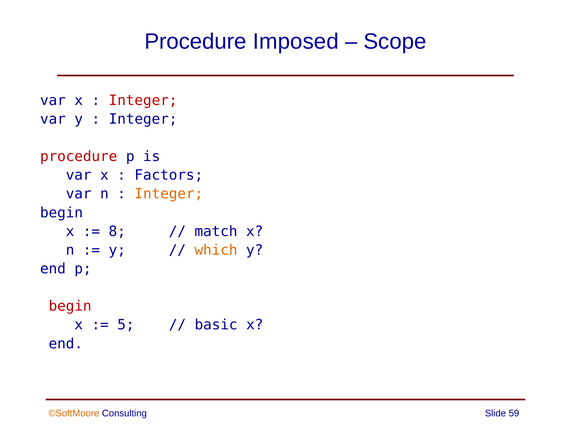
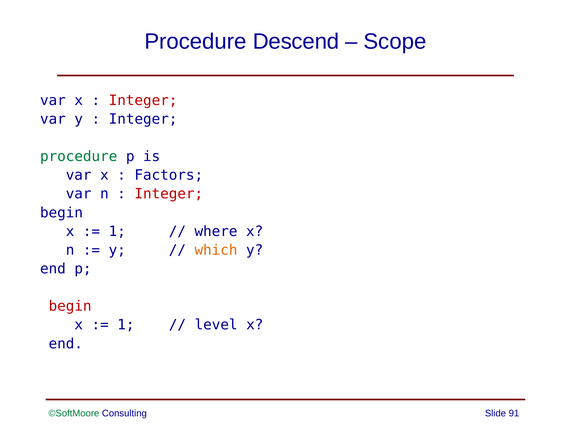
Imposed: Imposed -> Descend
procedure at (79, 157) colour: red -> green
Integer at (169, 194) colour: orange -> red
8 at (117, 232): 8 -> 1
match: match -> where
5 at (126, 325): 5 -> 1
basic: basic -> level
©SoftMoore colour: orange -> green
59: 59 -> 91
